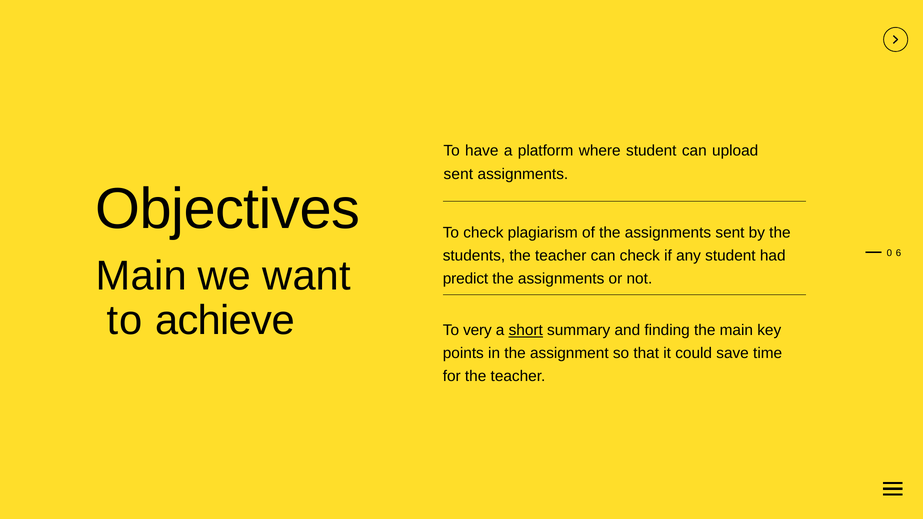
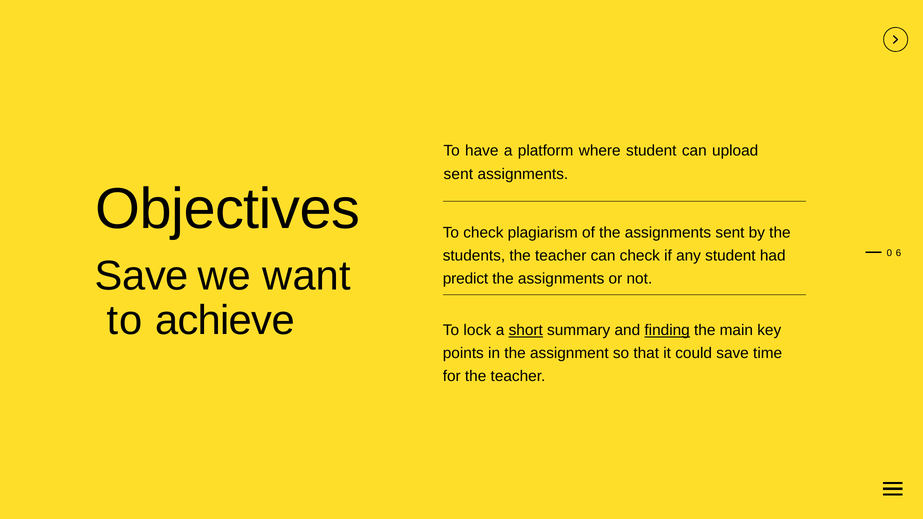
Main at (141, 276): Main -> Save
very: very -> lock
finding underline: none -> present
